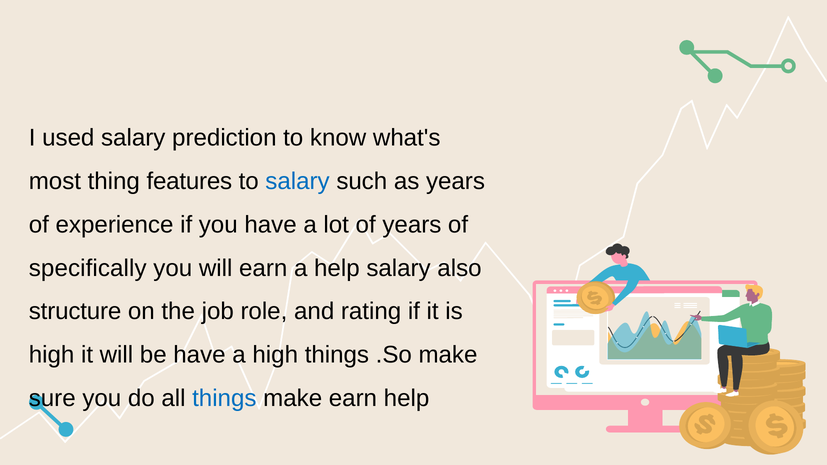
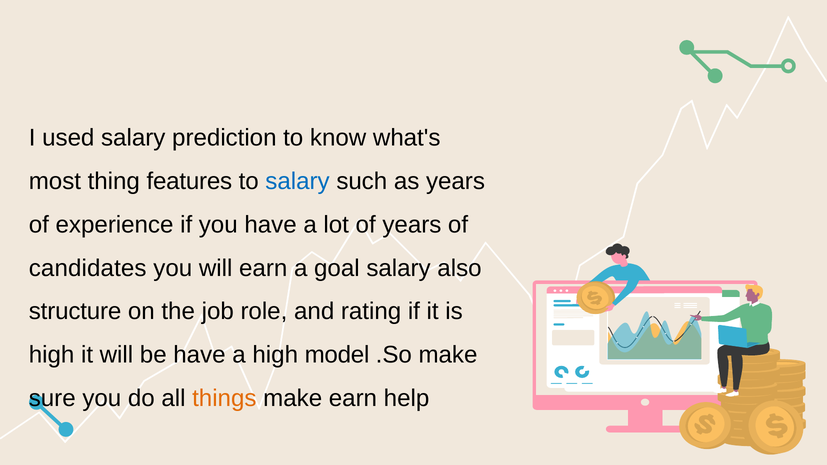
specifically: specifically -> candidates
a help: help -> goal
high things: things -> model
things at (224, 398) colour: blue -> orange
